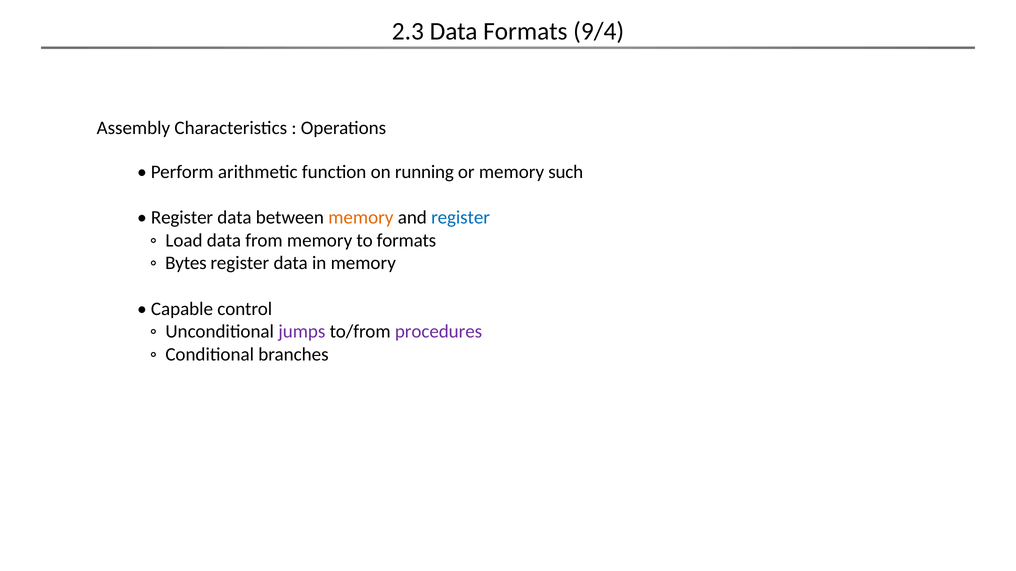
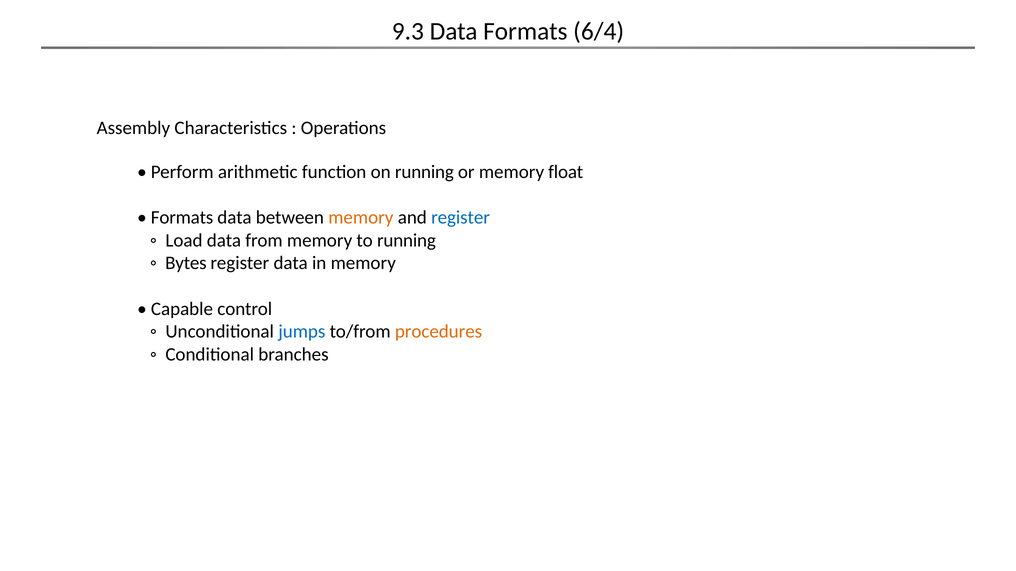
2.3: 2.3 -> 9.3
9/4: 9/4 -> 6/4
such: such -> float
Register at (182, 218): Register -> Formats
to formats: formats -> running
jumps colour: purple -> blue
procedures colour: purple -> orange
